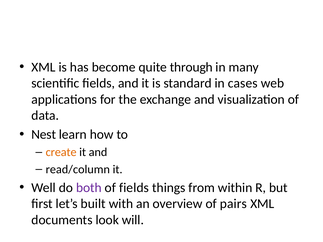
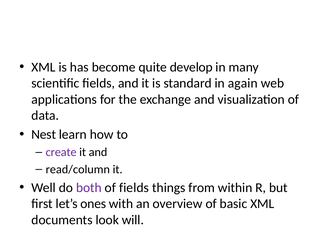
through: through -> develop
cases: cases -> again
create colour: orange -> purple
built: built -> ones
pairs: pairs -> basic
